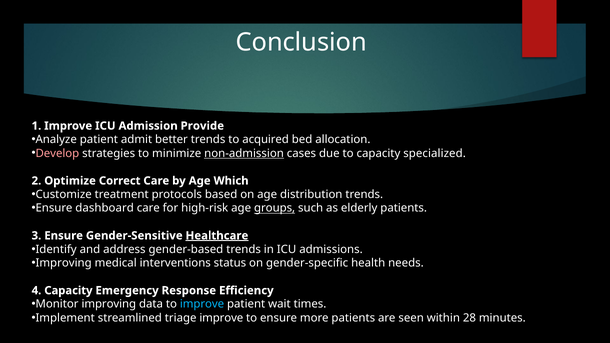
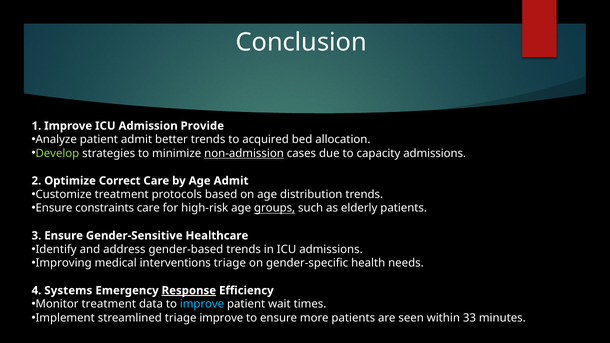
Develop colour: pink -> light green
capacity specialized: specialized -> admissions
Age Which: Which -> Admit
dashboard: dashboard -> constraints
Healthcare underline: present -> none
interventions status: status -> triage
4 Capacity: Capacity -> Systems
Response underline: none -> present
Monitor improving: improving -> treatment
28: 28 -> 33
